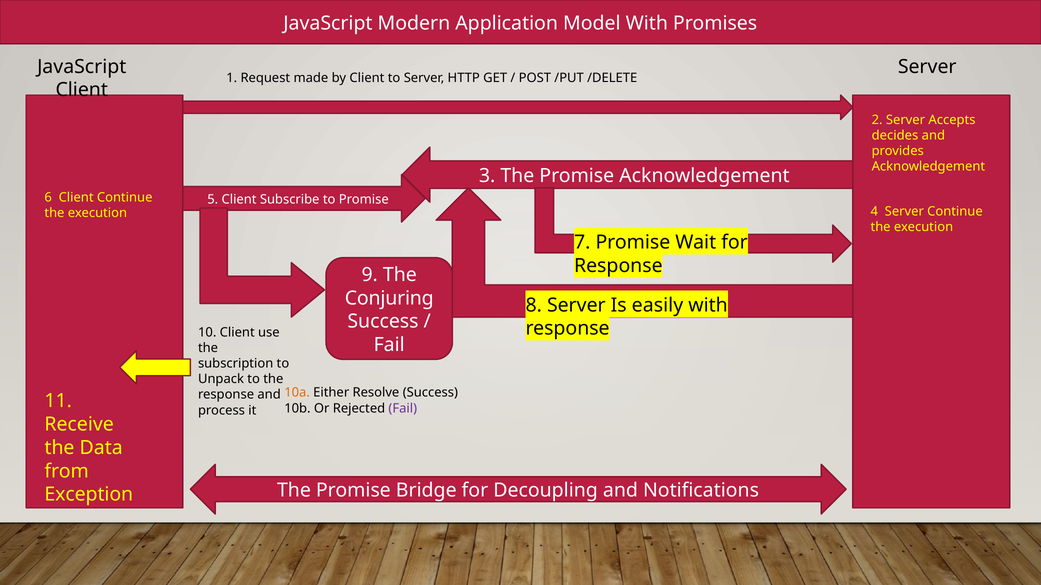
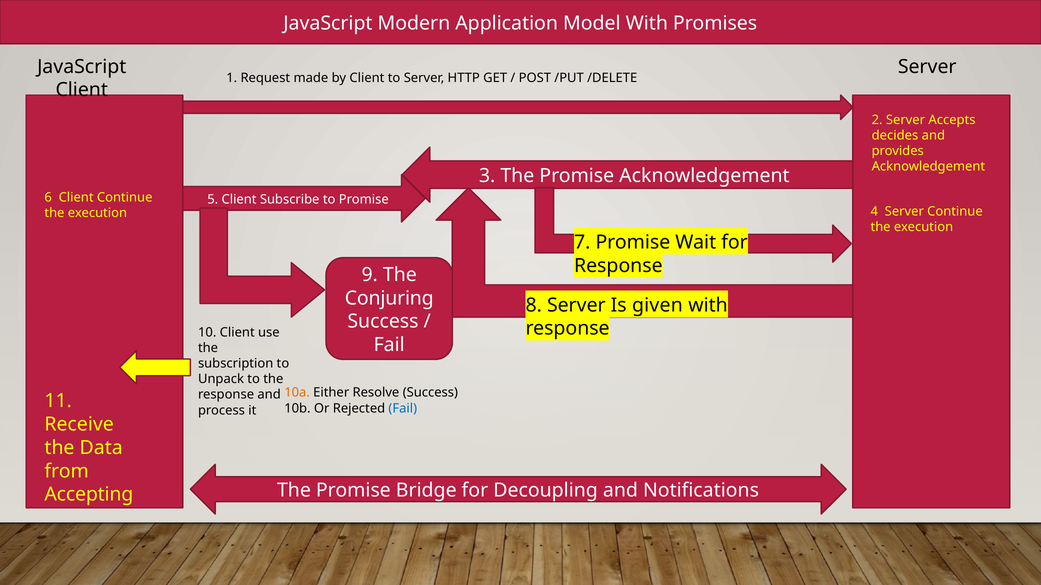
easily: easily -> given
Fail at (403, 409) colour: purple -> blue
Exception: Exception -> Accepting
